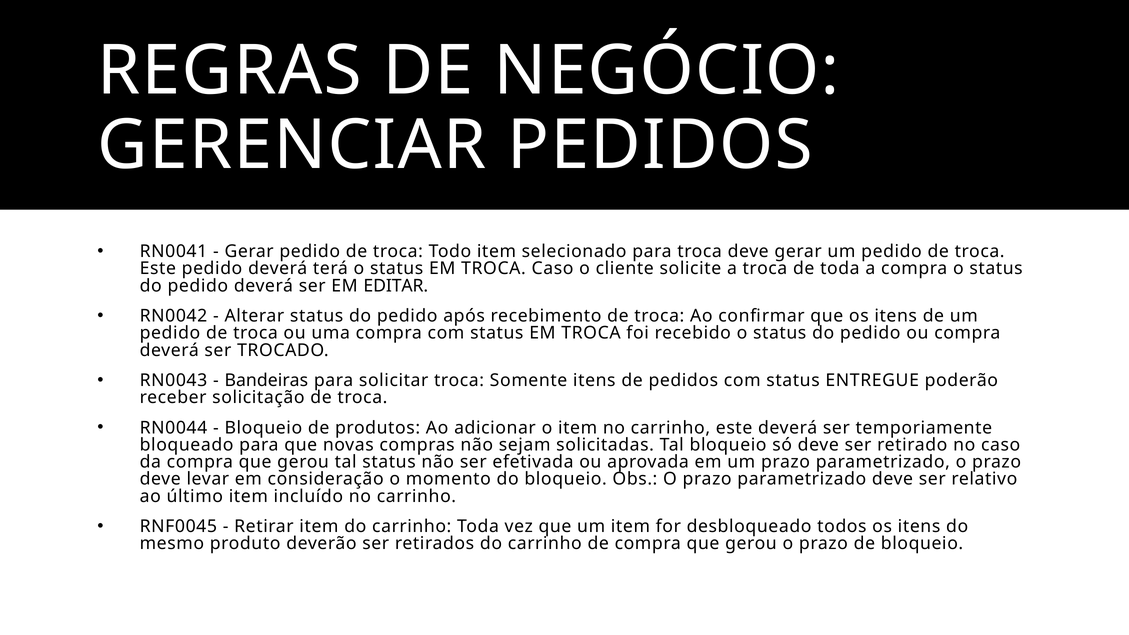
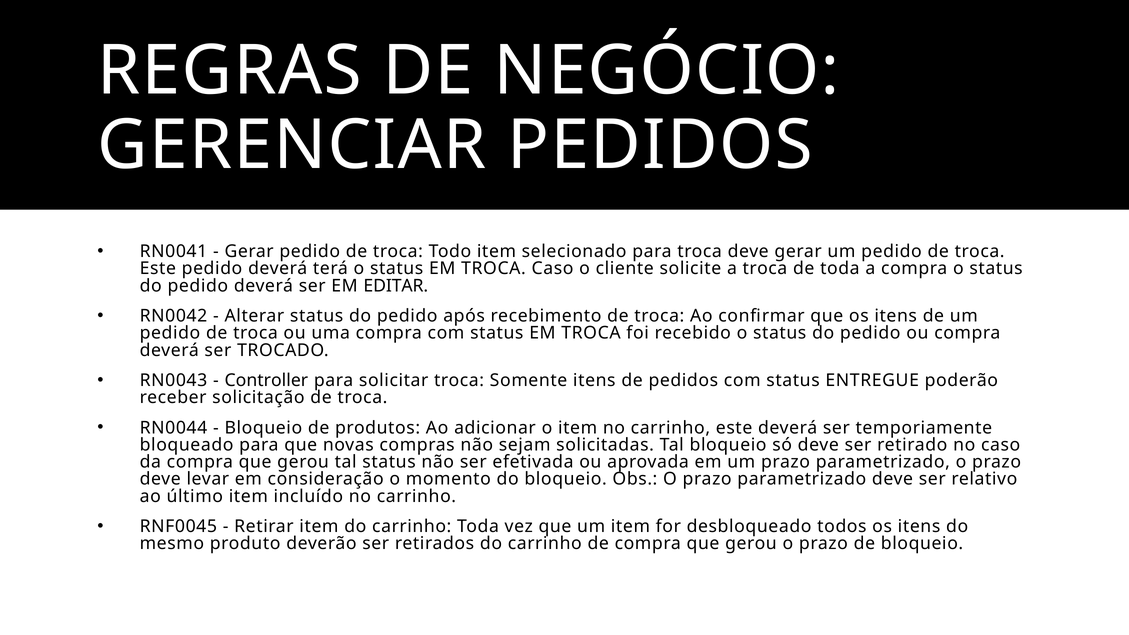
Bandeiras: Bandeiras -> Controller
